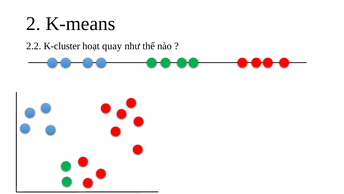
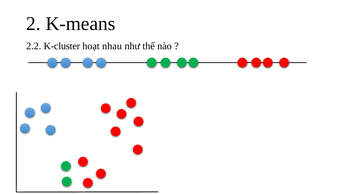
quay: quay -> nhau
